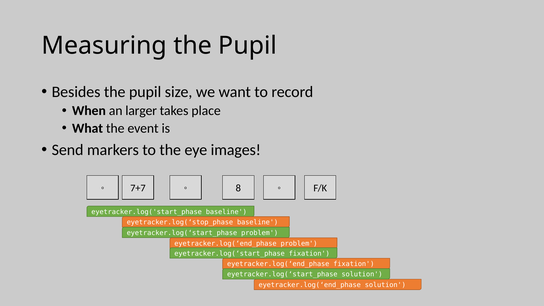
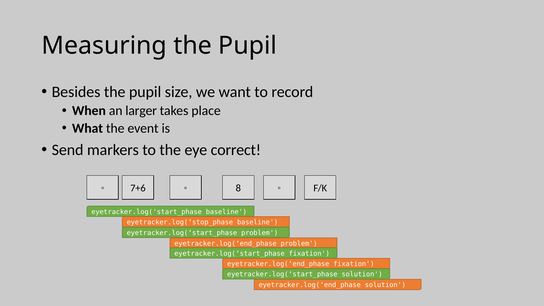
images: images -> correct
7+7: 7+7 -> 7+6
